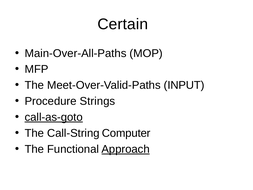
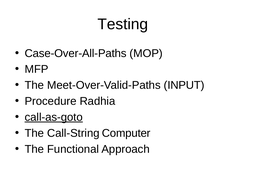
Certain: Certain -> Testing
Main-Over-All-Paths: Main-Over-All-Paths -> Case-Over-All-Paths
Strings: Strings -> Radhia
Approach underline: present -> none
